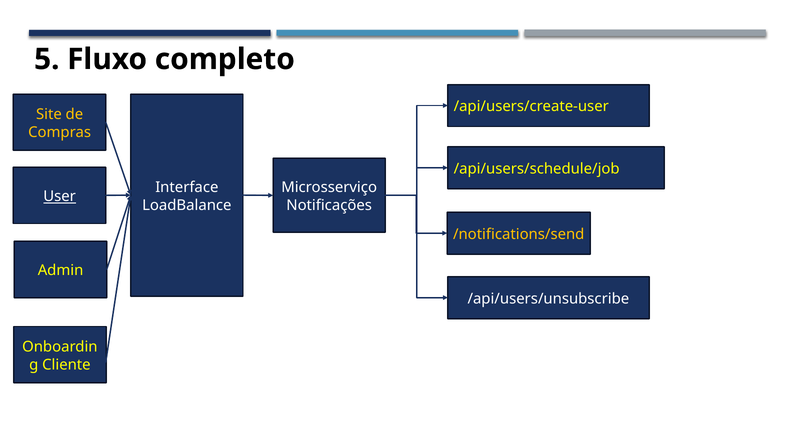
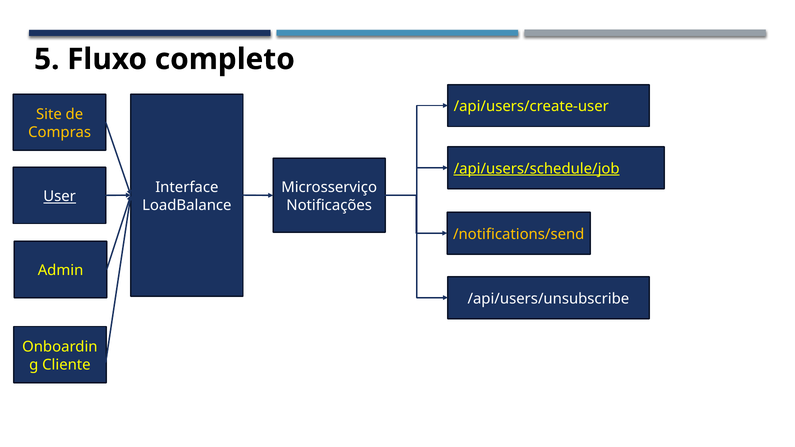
/api/users/schedule/job underline: none -> present
